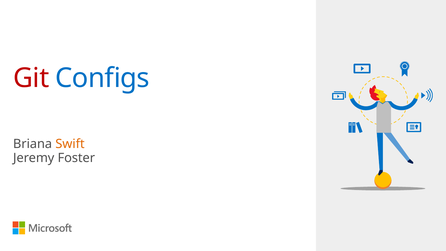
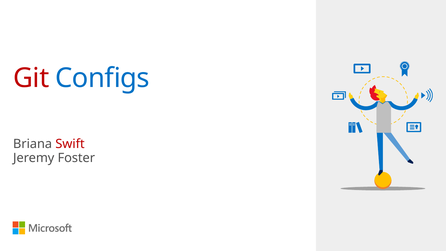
Swift colour: orange -> red
